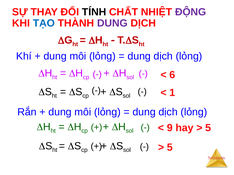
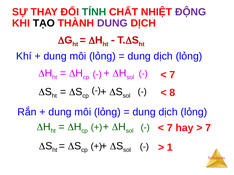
TÍNH colour: black -> green
TẠO colour: blue -> black
6 at (172, 75): 6 -> 7
1: 1 -> 8
9 at (170, 128): 9 -> 7
5 at (208, 128): 5 -> 7
5 at (170, 148): 5 -> 1
